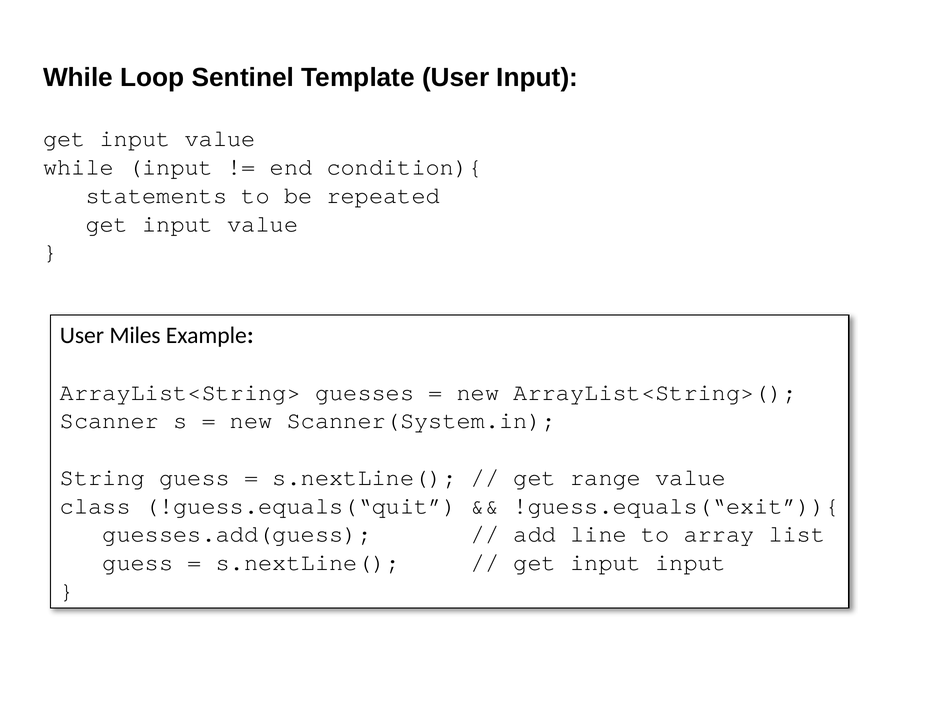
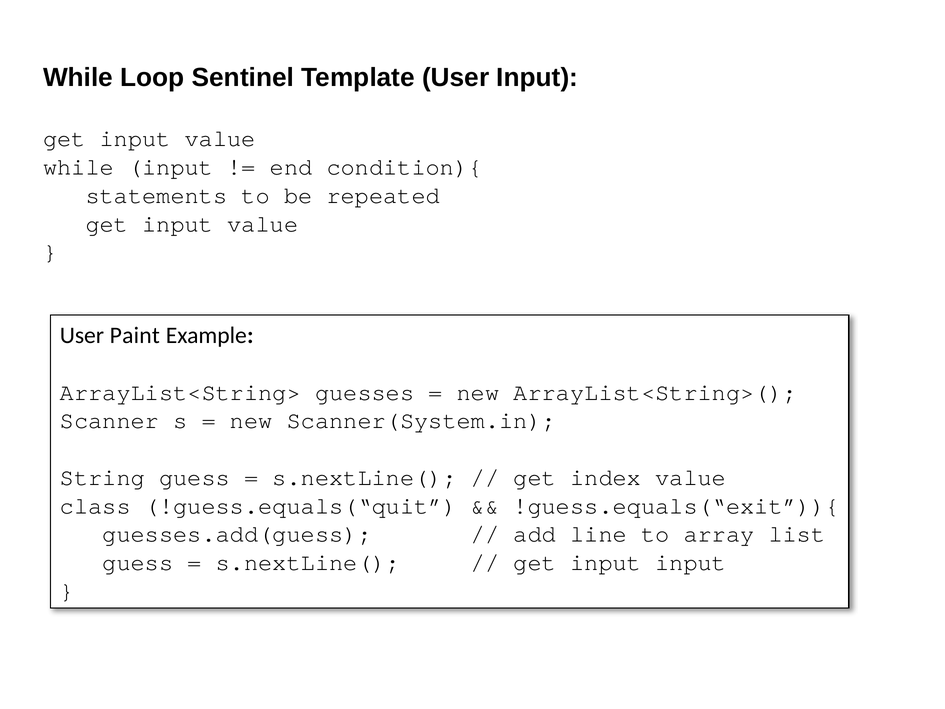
Miles: Miles -> Paint
range: range -> index
